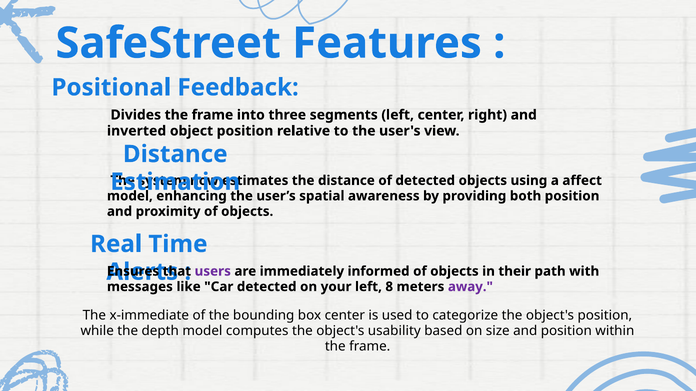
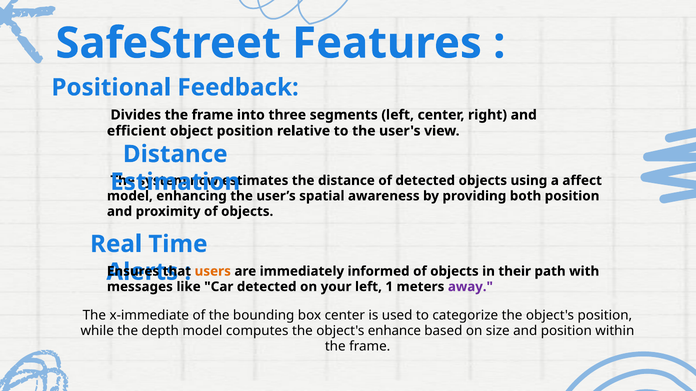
inverted: inverted -> efficient
users colour: purple -> orange
8: 8 -> 1
usability: usability -> enhance
